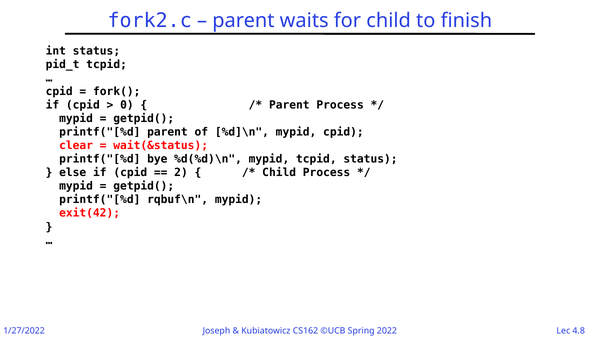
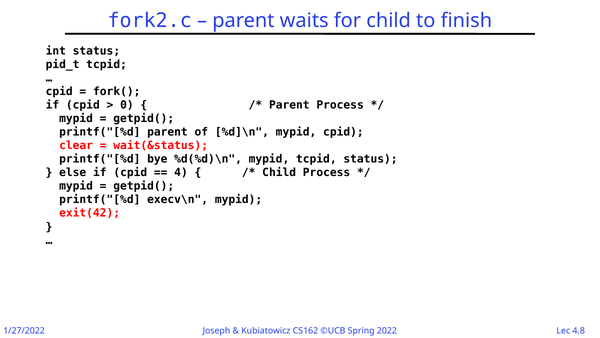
2: 2 -> 4
rqbuf\n: rqbuf\n -> execv\n
